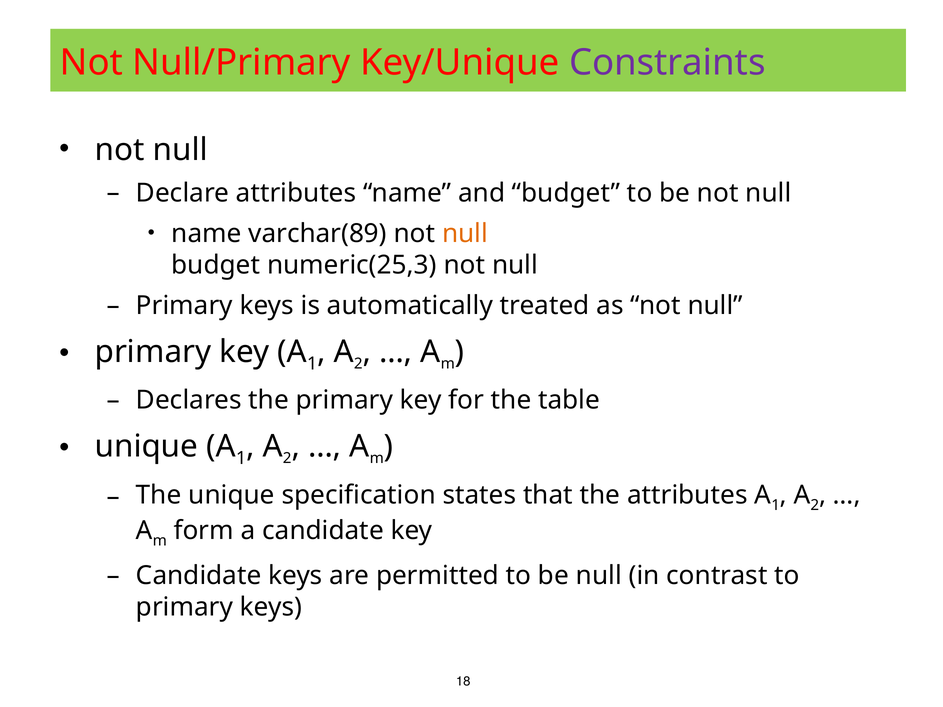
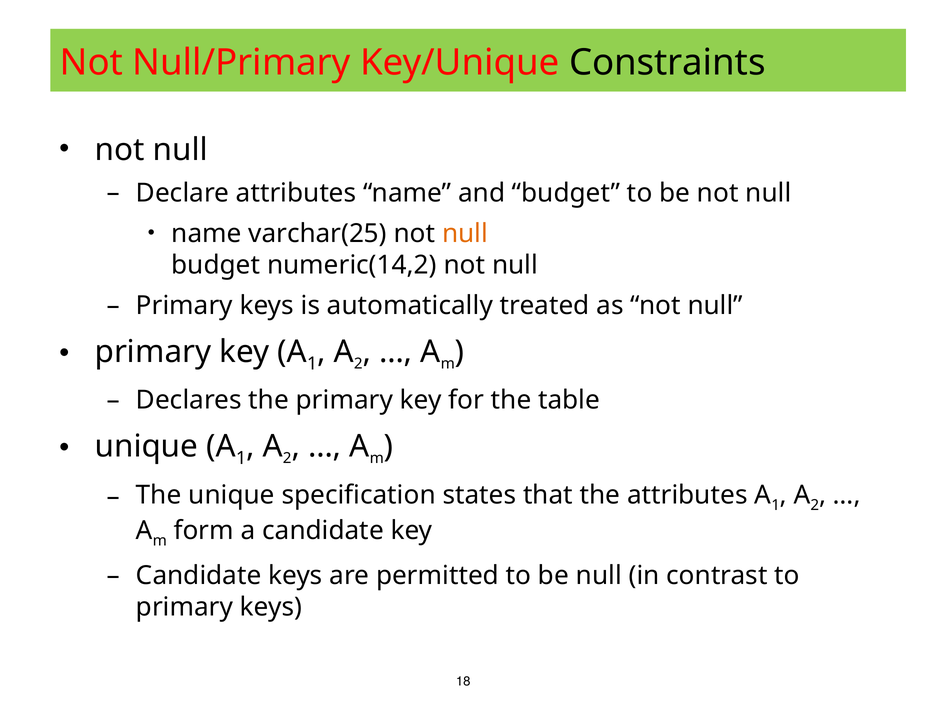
Constraints colour: purple -> black
varchar(89: varchar(89 -> varchar(25
numeric(25,3: numeric(25,3 -> numeric(14,2
